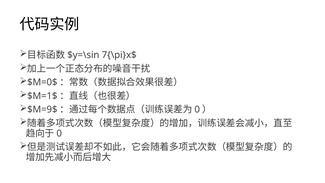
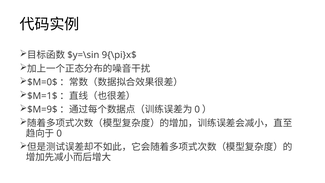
7{\pi}x$: 7{\pi}x$ -> 9{\pi}x$
